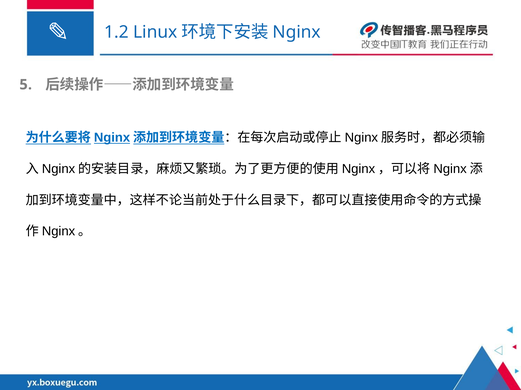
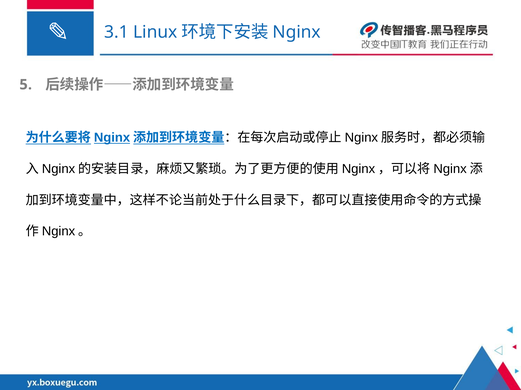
1.2: 1.2 -> 3.1
